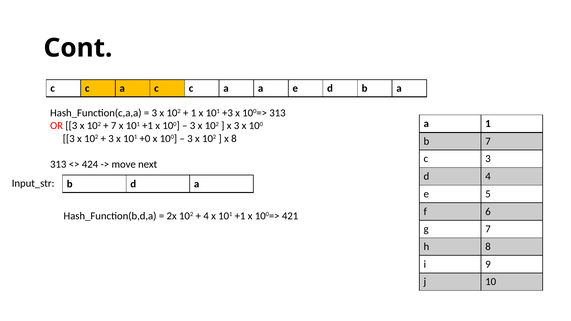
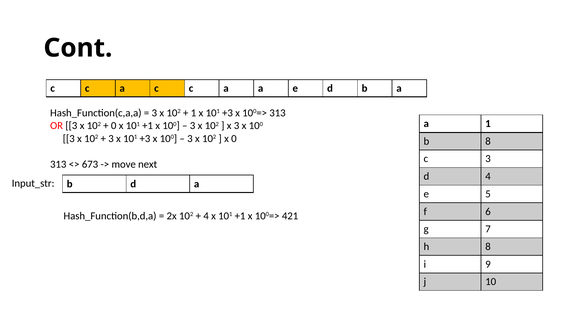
7 at (114, 126): 7 -> 0
3 x 101 +0: +0 -> +3
x 8: 8 -> 0
b 7: 7 -> 8
424: 424 -> 673
